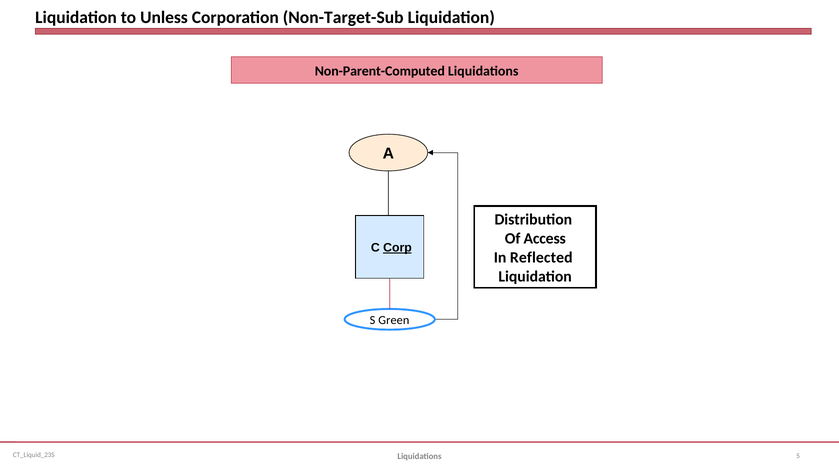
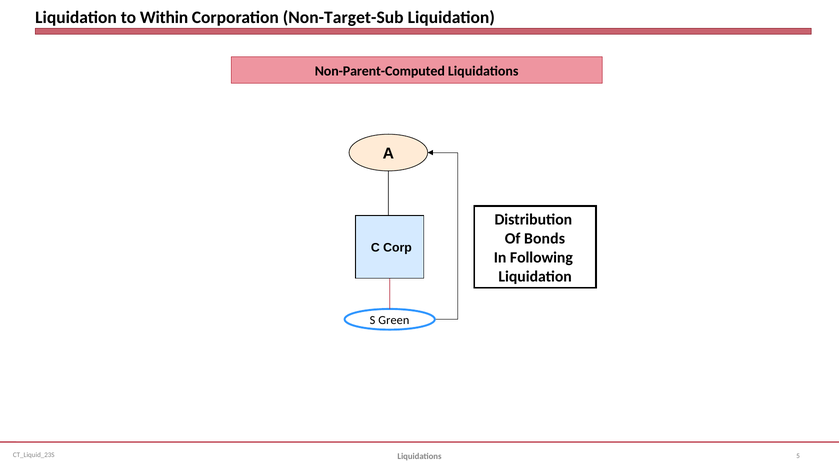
Unless: Unless -> Within
Access: Access -> Bonds
Corp underline: present -> none
Reflected: Reflected -> Following
